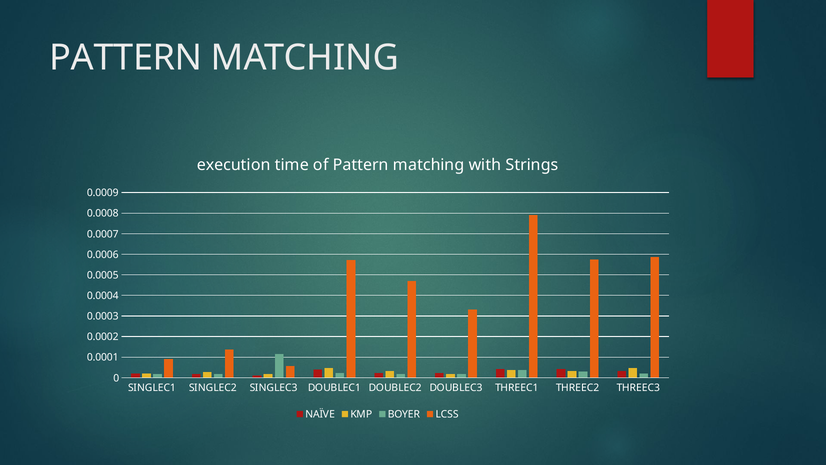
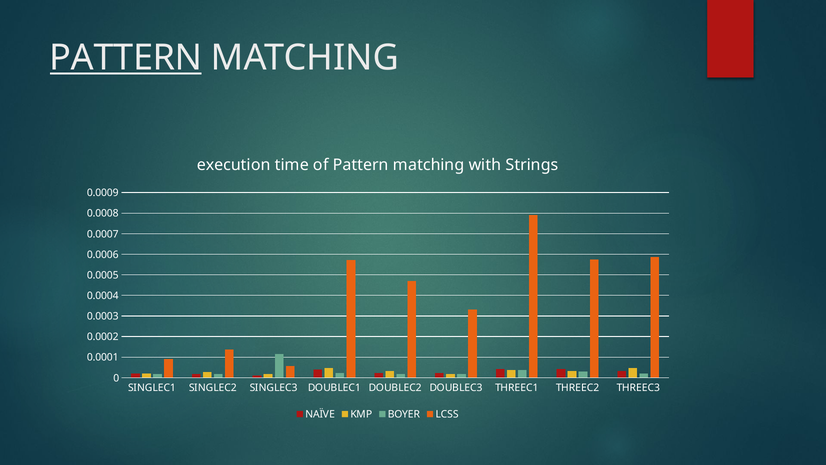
PATTERN at (126, 58) underline: none -> present
